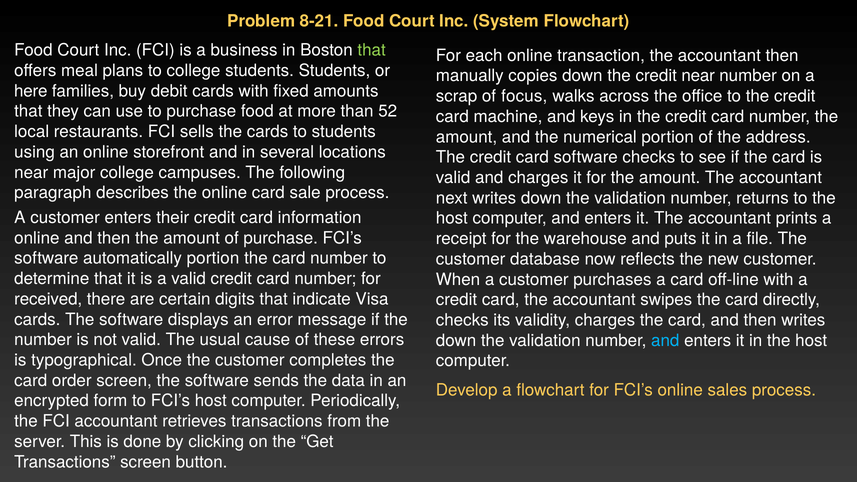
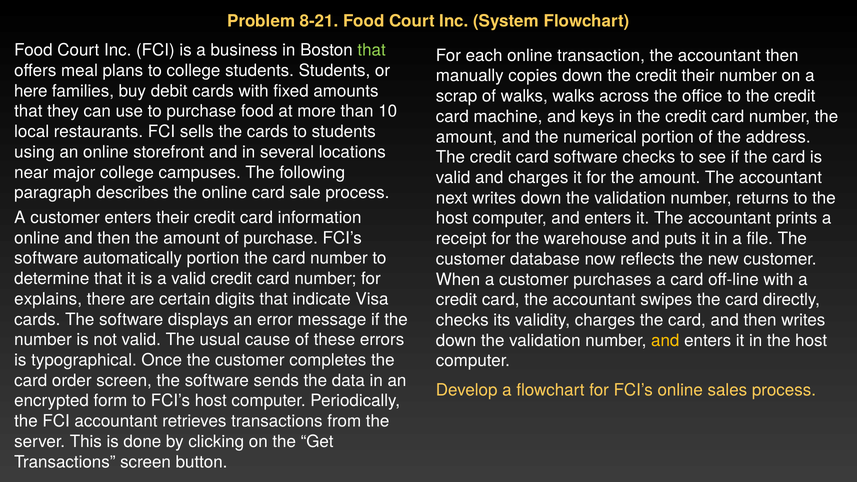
credit near: near -> their
of focus: focus -> walks
52: 52 -> 10
received: received -> explains
and at (665, 341) colour: light blue -> yellow
